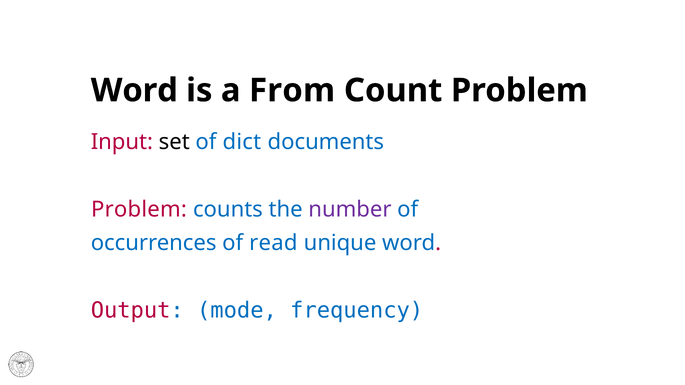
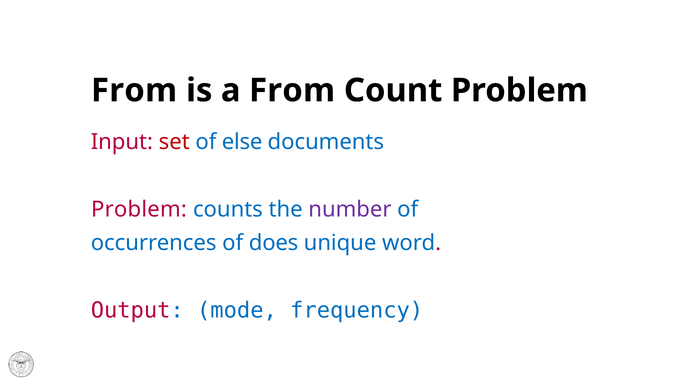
Word at (134, 91): Word -> From
set colour: black -> red
dict: dict -> else
read: read -> does
